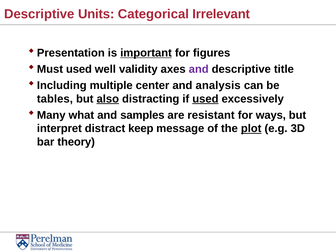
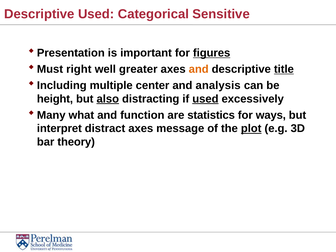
Descriptive Units: Units -> Used
Irrelevant: Irrelevant -> Sensitive
important underline: present -> none
figures underline: none -> present
used at (79, 69): used -> right
validity: validity -> greater
and at (199, 69) colour: purple -> orange
title underline: none -> present
tables: tables -> height
samples: samples -> function
resistant: resistant -> statistics
distract keep: keep -> axes
